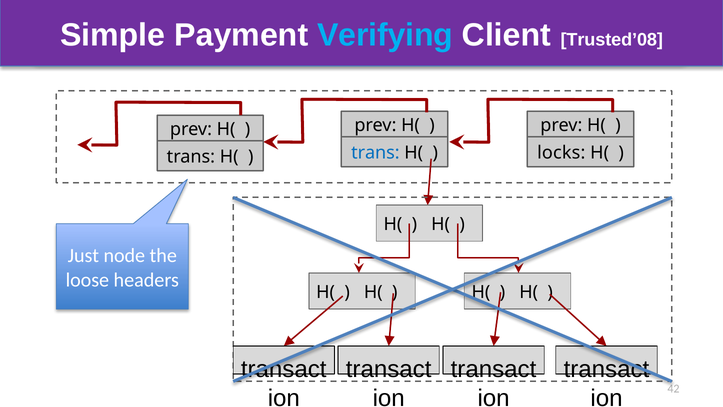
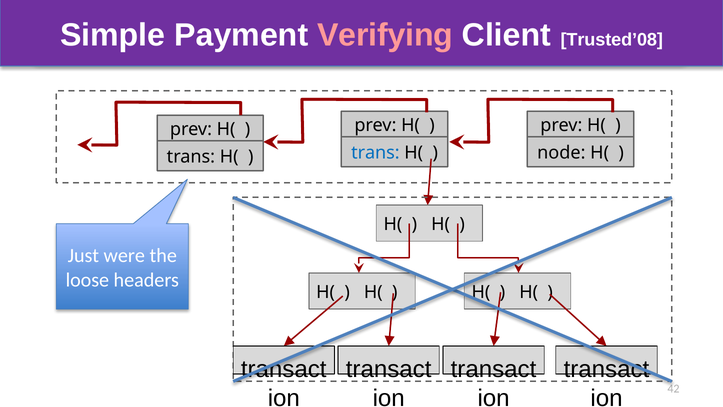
Verifying colour: light blue -> pink
locks: locks -> node
node: node -> were
